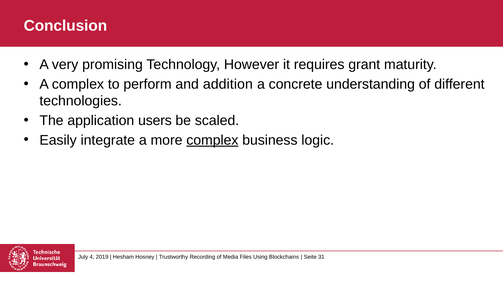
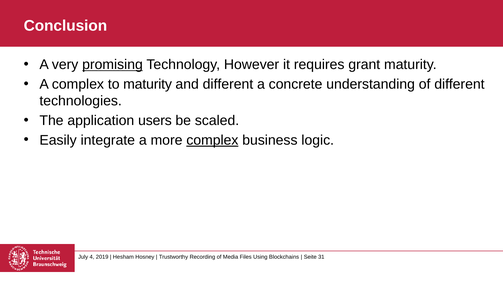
promising underline: none -> present
to perform: perform -> maturity
and addition: addition -> different
